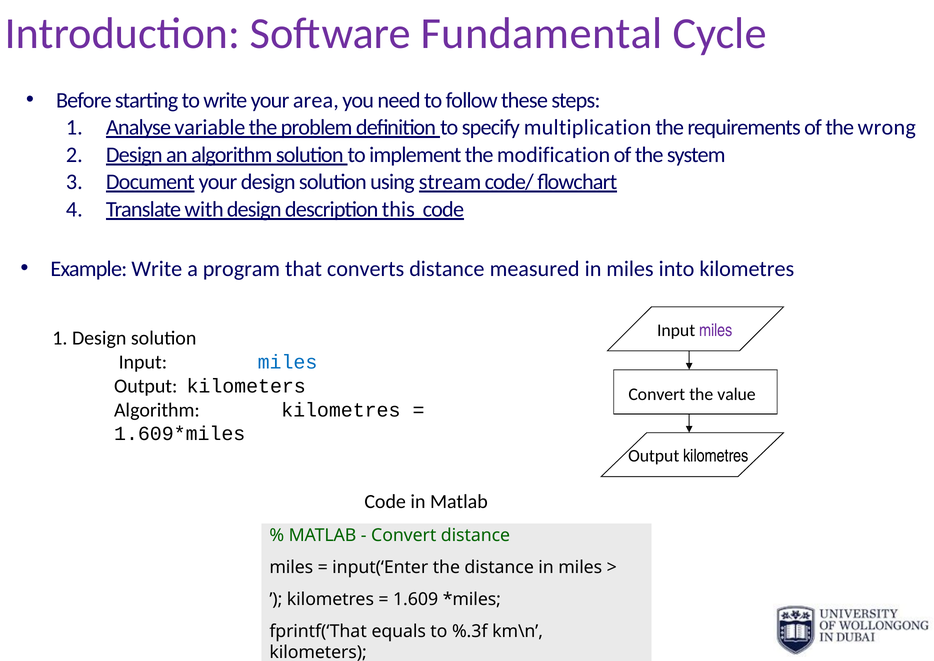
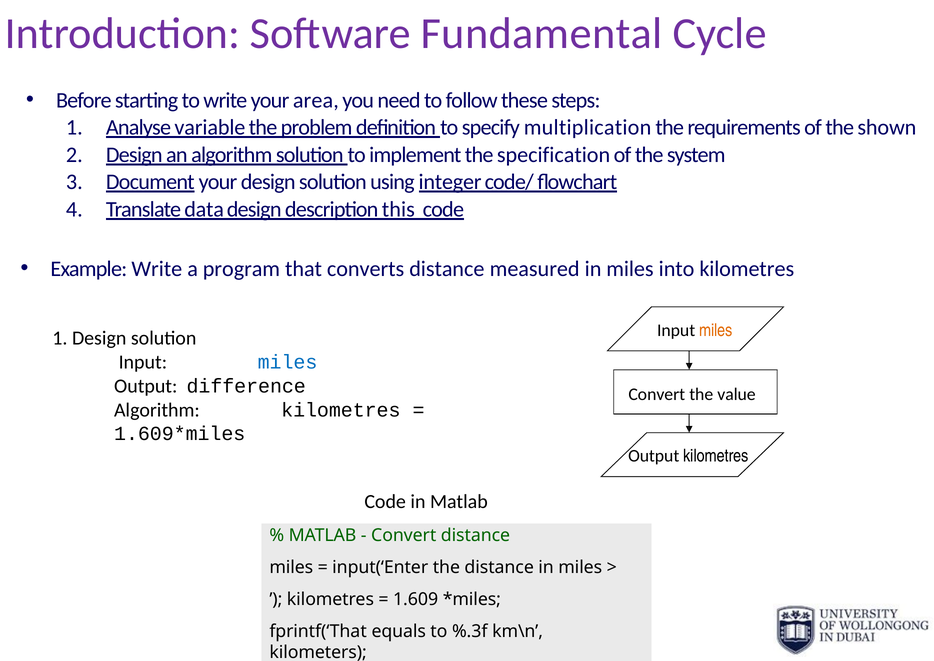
wrong: wrong -> shown
modification: modification -> specification
stream: stream -> integer
with: with -> data
miles at (716, 330) colour: purple -> orange
Output kilometers: kilometers -> difference
